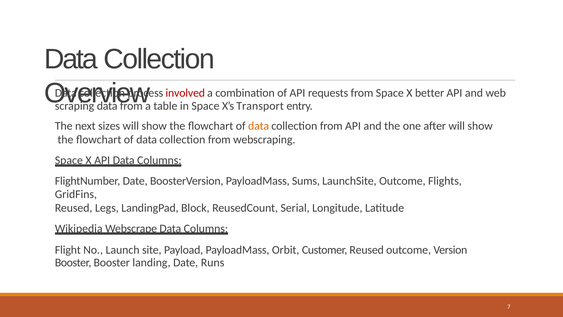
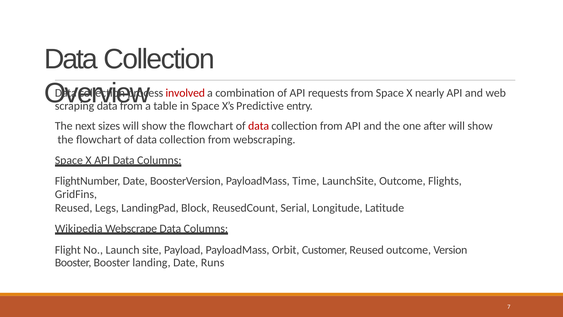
better: better -> nearly
Transport: Transport -> Predictive
data at (259, 126) colour: orange -> red
Sums: Sums -> Time
